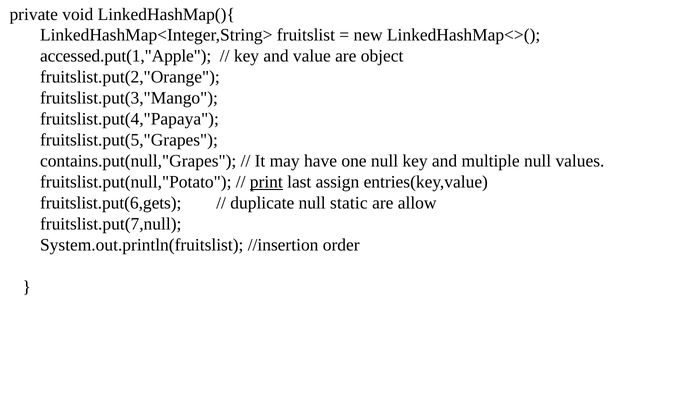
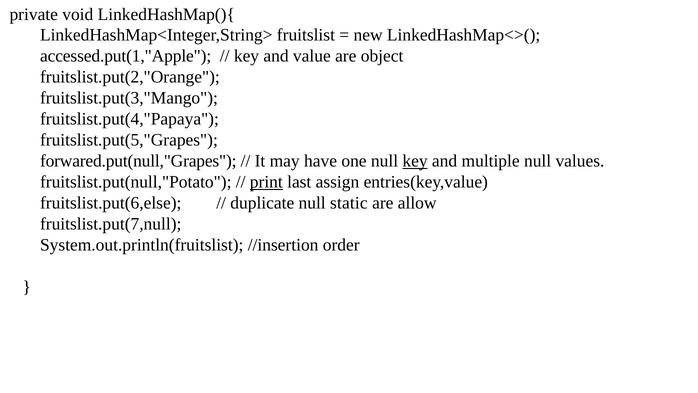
contains.put(null,"Grapes: contains.put(null,"Grapes -> forwared.put(null,"Grapes
key at (415, 161) underline: none -> present
fruitslist.put(6,gets: fruitslist.put(6,gets -> fruitslist.put(6,else
